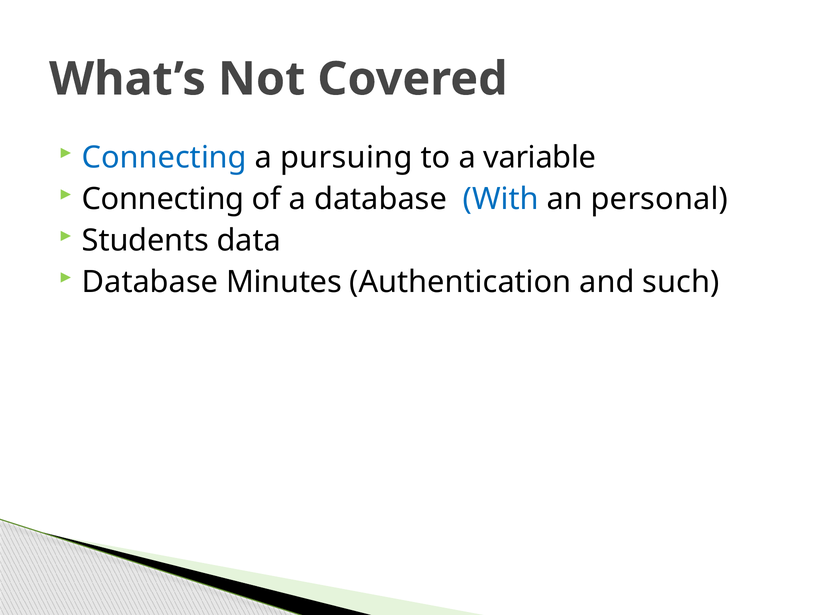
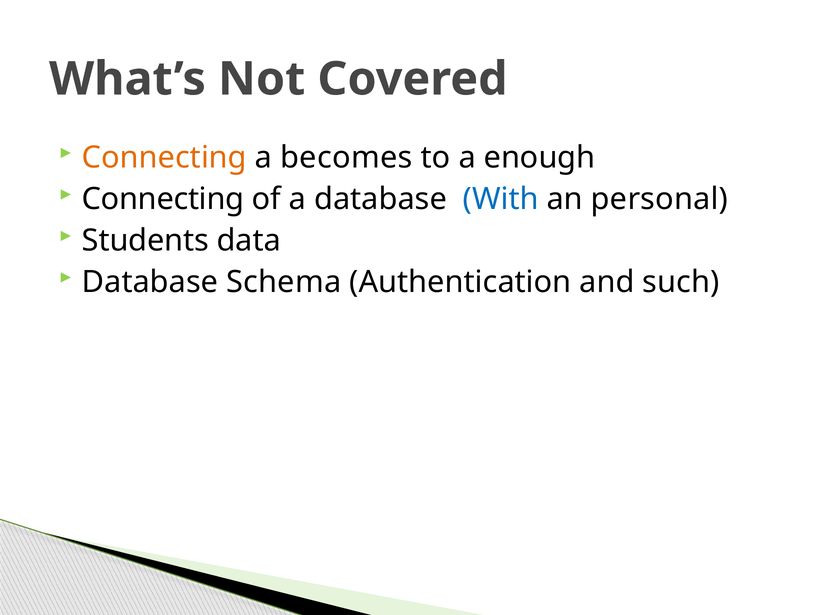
Connecting at (164, 157) colour: blue -> orange
pursuing: pursuing -> becomes
variable: variable -> enough
Minutes: Minutes -> Schema
